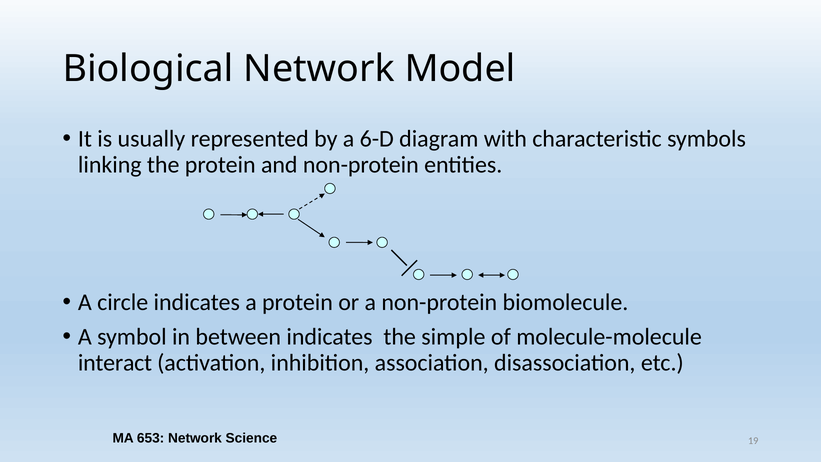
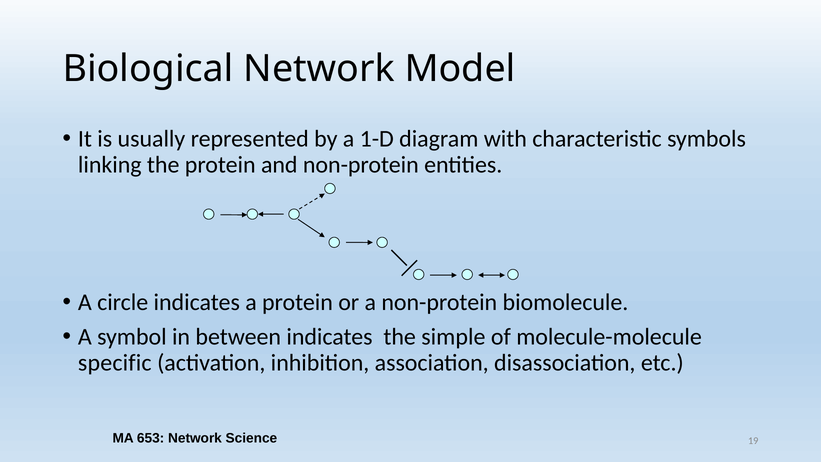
6-D: 6-D -> 1-D
interact: interact -> specific
